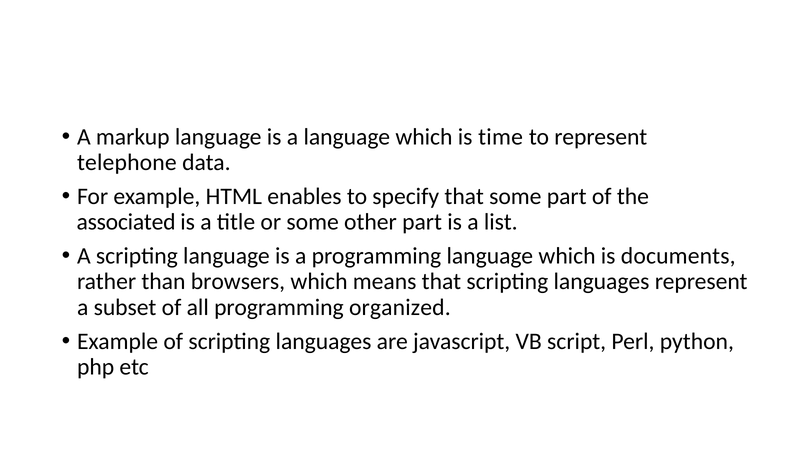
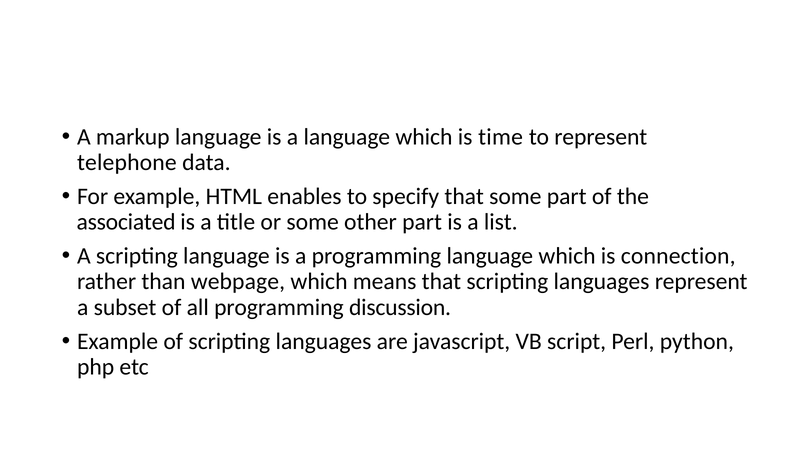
documents: documents -> connection
browsers: browsers -> webpage
organized: organized -> discussion
